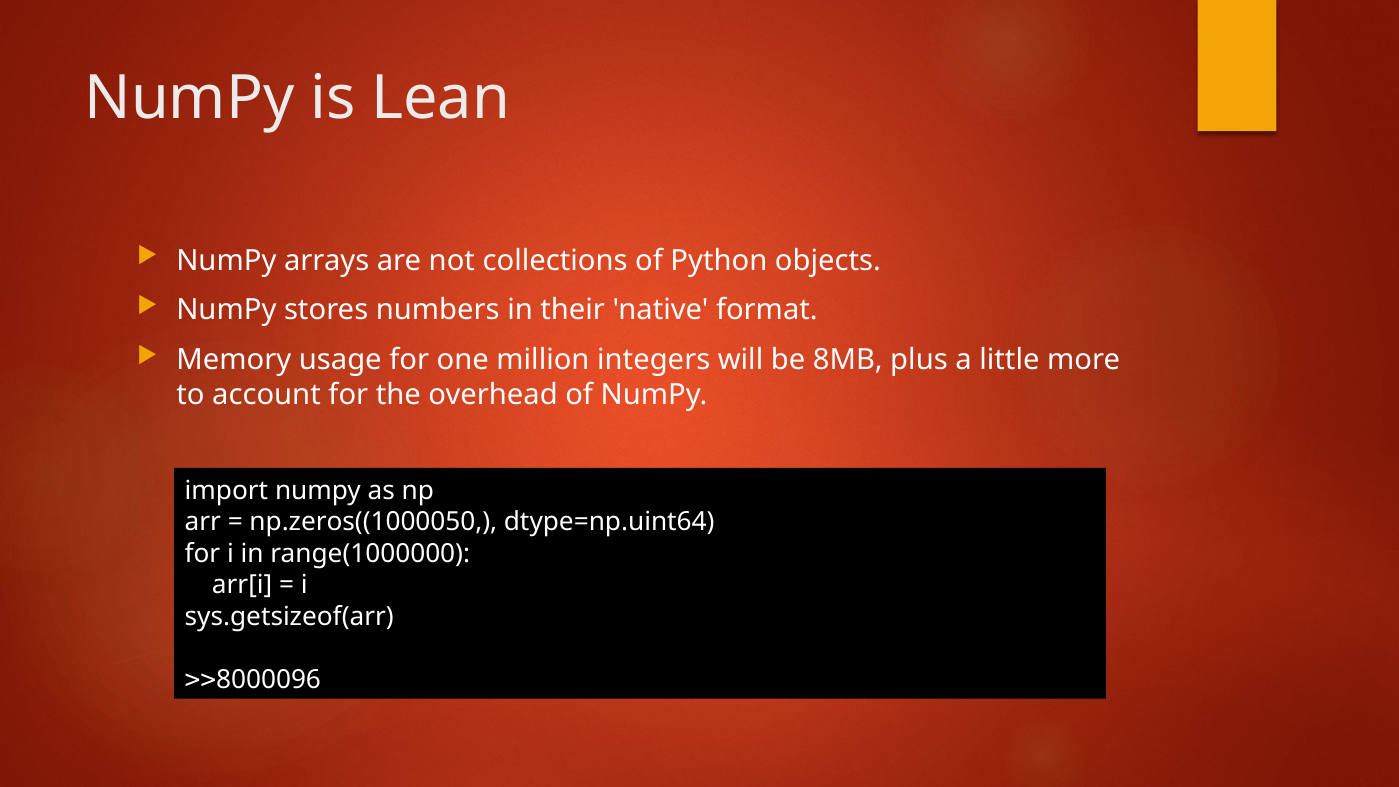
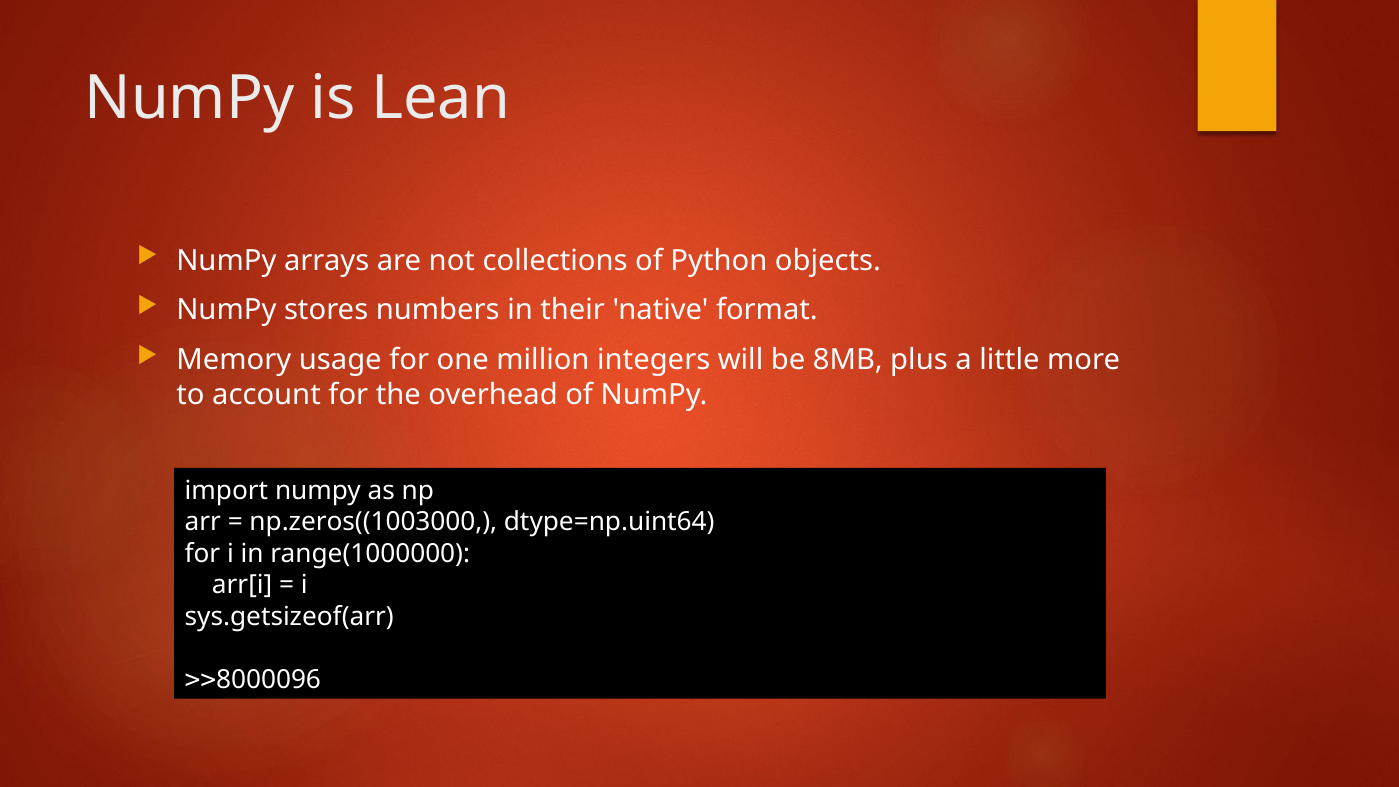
np.zeros((1000050: np.zeros((1000050 -> np.zeros((1003000
